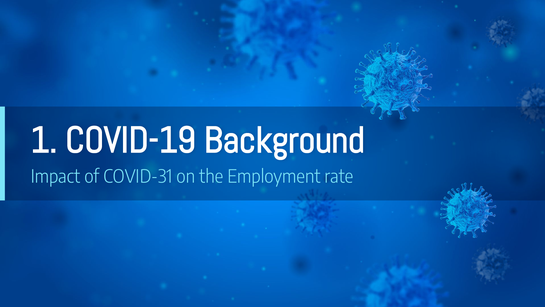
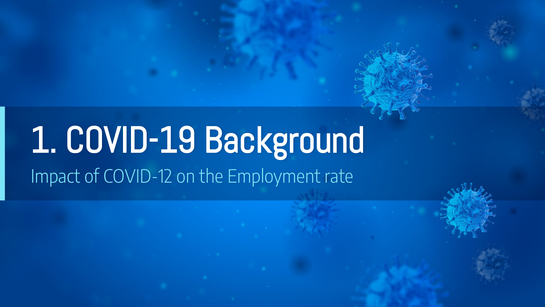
COVID-31: COVID-31 -> COVID-12
